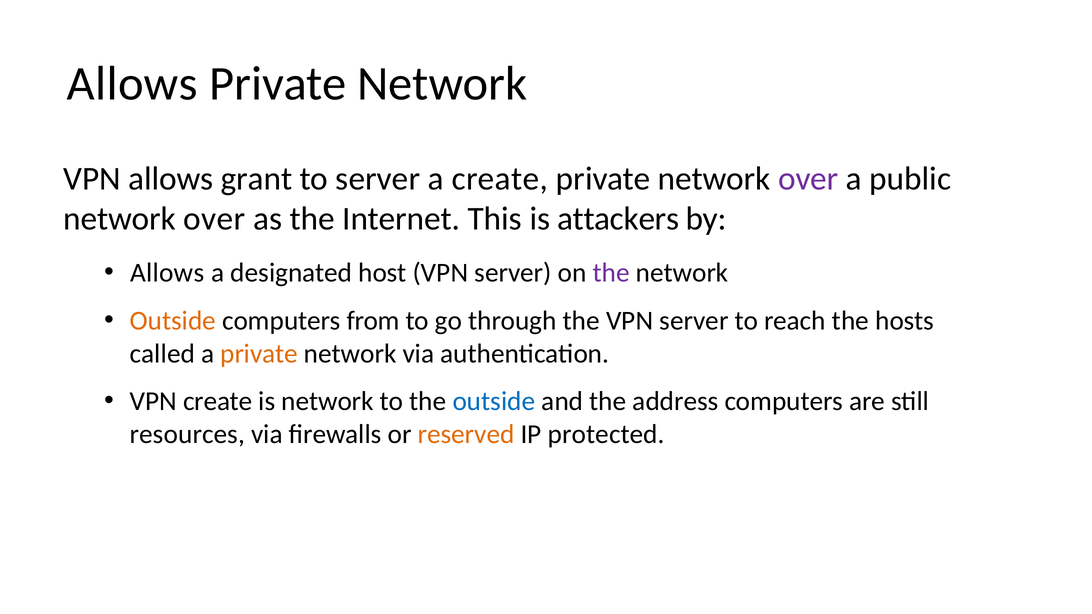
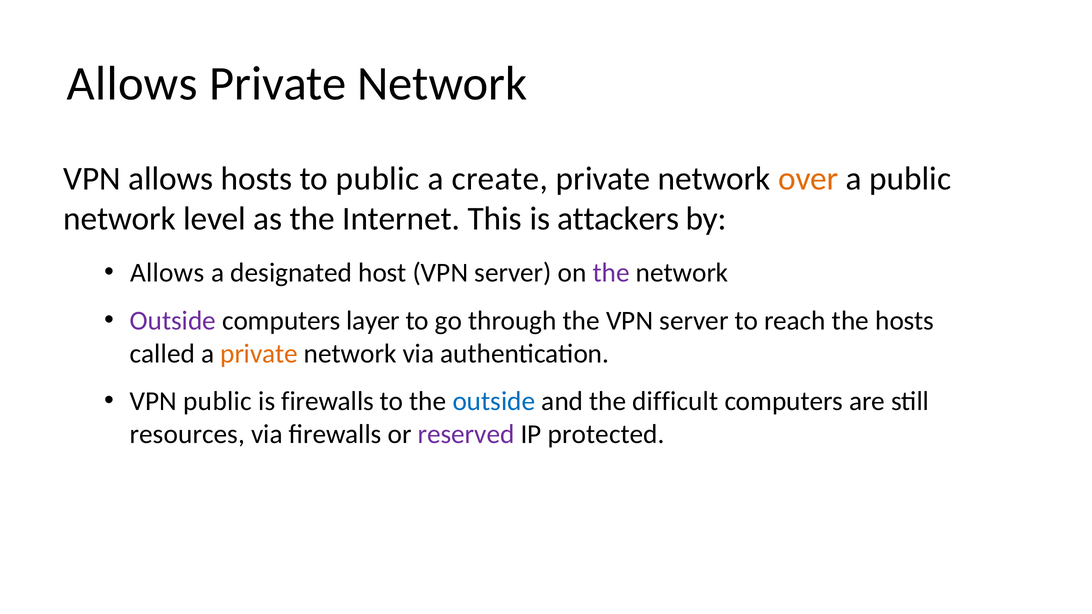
allows grant: grant -> hosts
to server: server -> public
over at (808, 179) colour: purple -> orange
over at (214, 219): over -> level
Outside at (173, 321) colour: orange -> purple
from: from -> layer
VPN create: create -> public
is network: network -> firewalls
address: address -> difficult
reserved colour: orange -> purple
